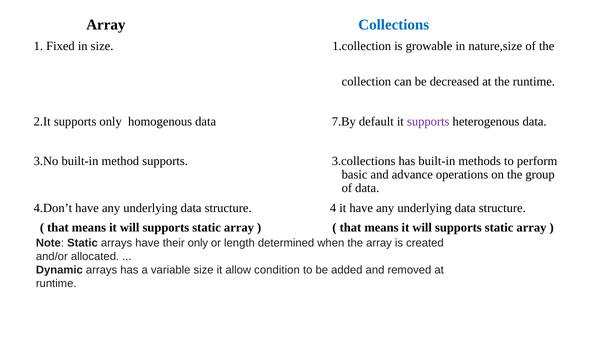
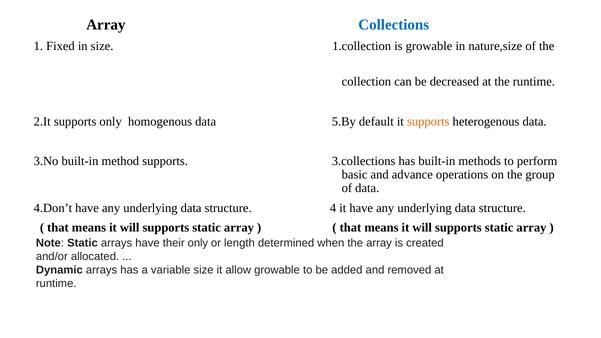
7.By: 7.By -> 5.By
supports at (428, 122) colour: purple -> orange
allow condition: condition -> growable
